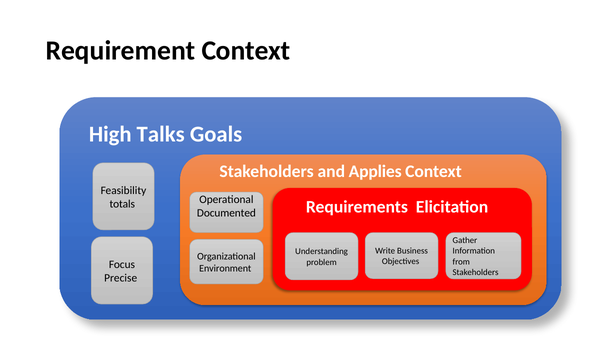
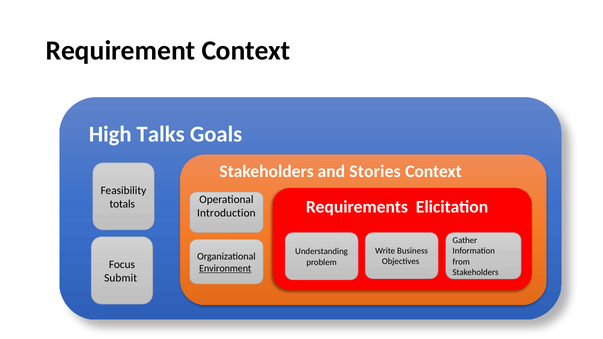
Applies: Applies -> Stories
Documented: Documented -> Introduction
Environment underline: none -> present
Precise: Precise -> Submit
